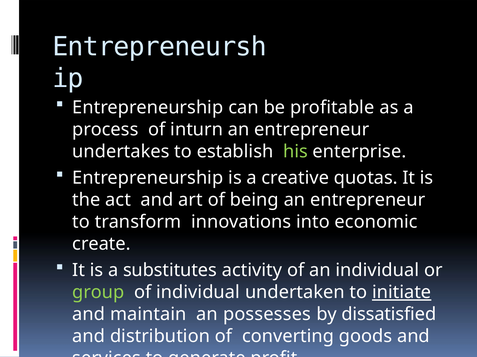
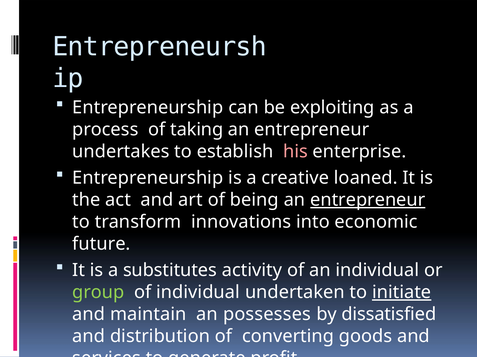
profitable: profitable -> exploiting
inturn: inturn -> taking
his colour: light green -> pink
quotas: quotas -> loaned
entrepreneur at (368, 200) underline: none -> present
create: create -> future
